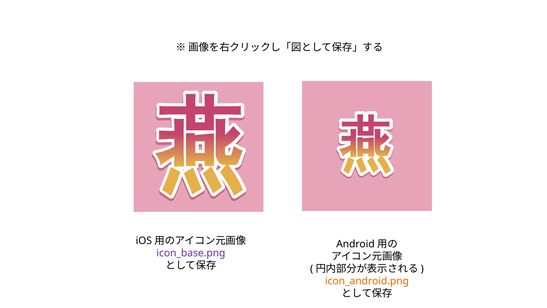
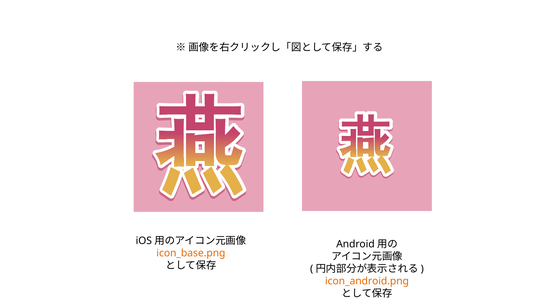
icon_base.png colour: purple -> orange
